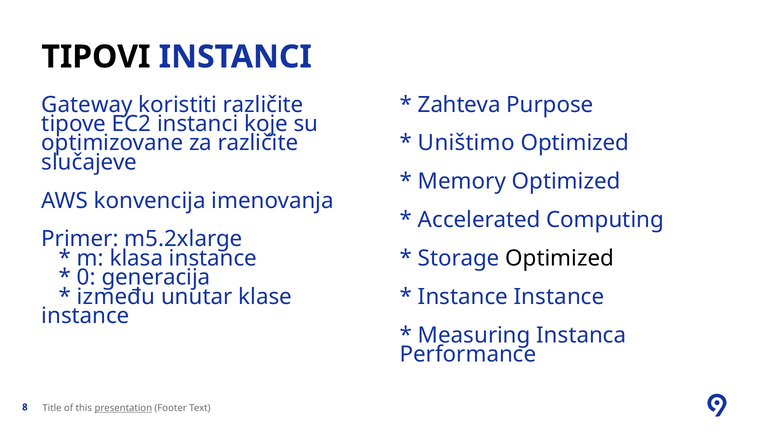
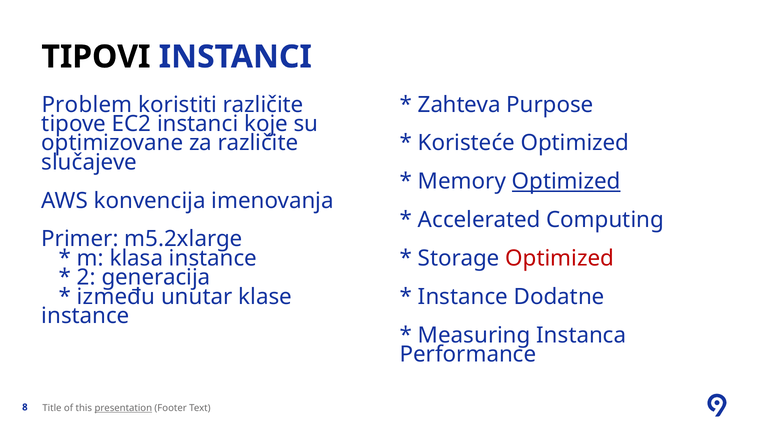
Gateway: Gateway -> Problem
Uništimo: Uništimo -> Koristeće
Optimized at (566, 181) underline: none -> present
Optimized at (560, 258) colour: black -> red
0: 0 -> 2
Instance Instance: Instance -> Dodatne
